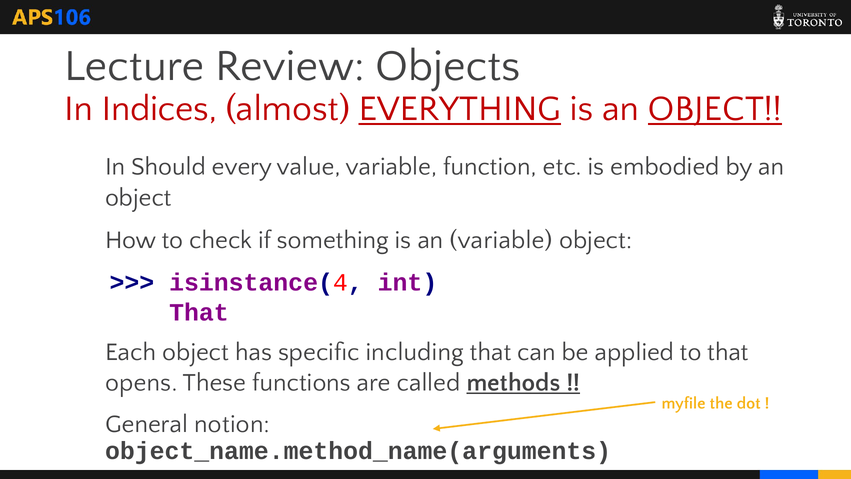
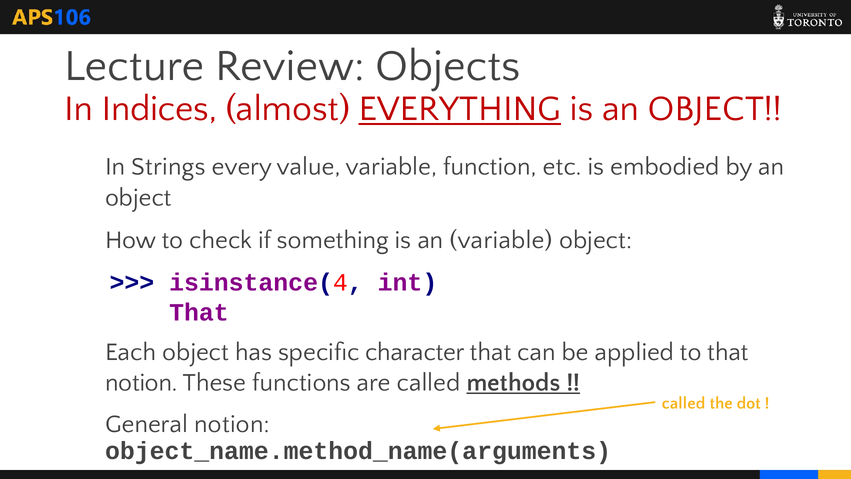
OBJECT at (715, 109) underline: present -> none
Should: Should -> Strings
including: including -> character
opens at (141, 383): opens -> notion
myfile at (684, 403): myfile -> called
